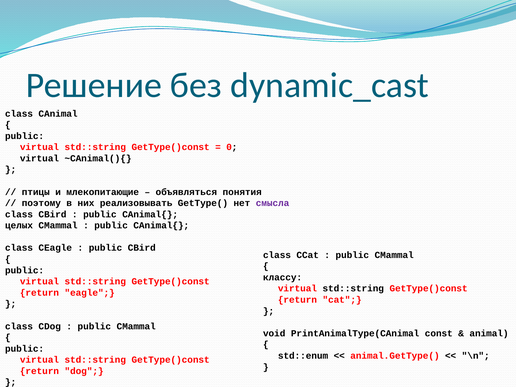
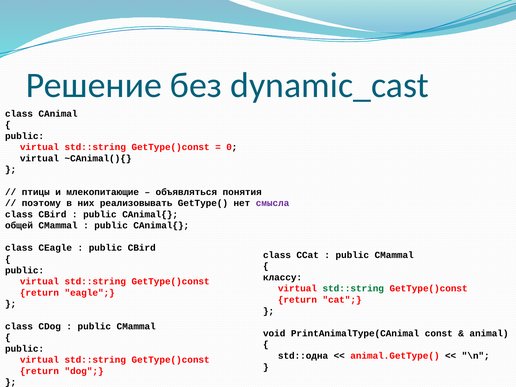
целых: целых -> общей
std::string at (353, 289) colour: black -> green
std::enum: std::enum -> std::одна
